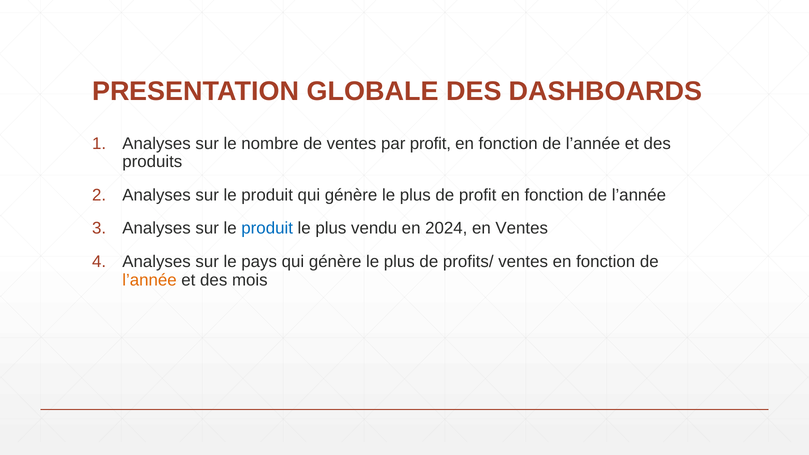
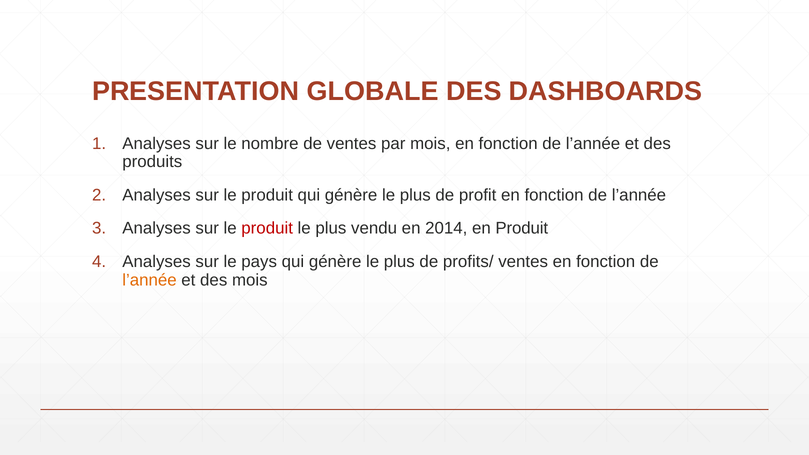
par profit: profit -> mois
produit at (267, 228) colour: blue -> red
2024: 2024 -> 2014
en Ventes: Ventes -> Produit
